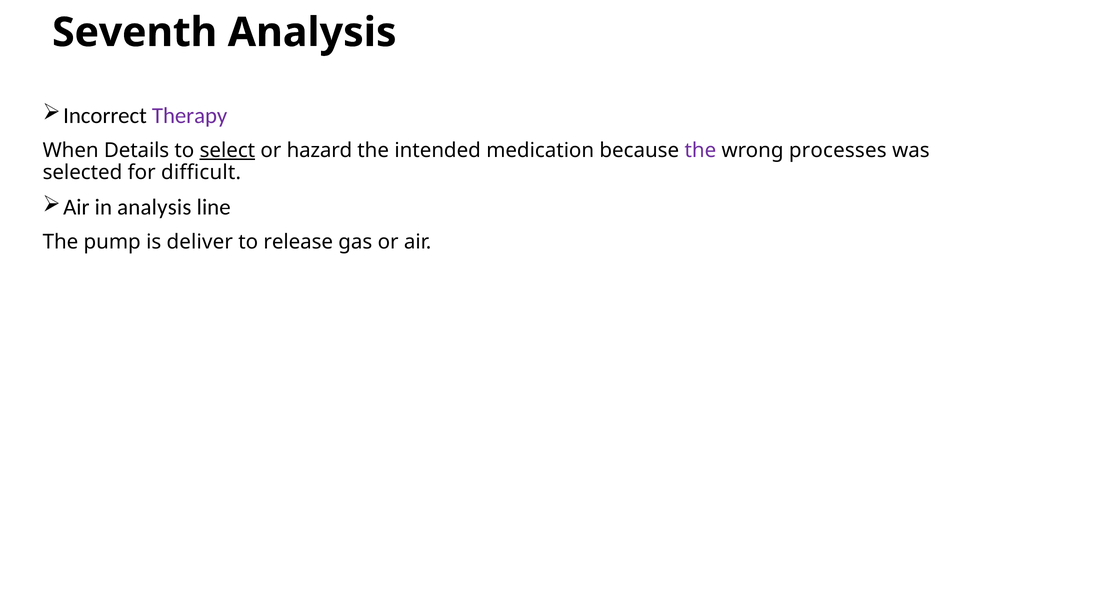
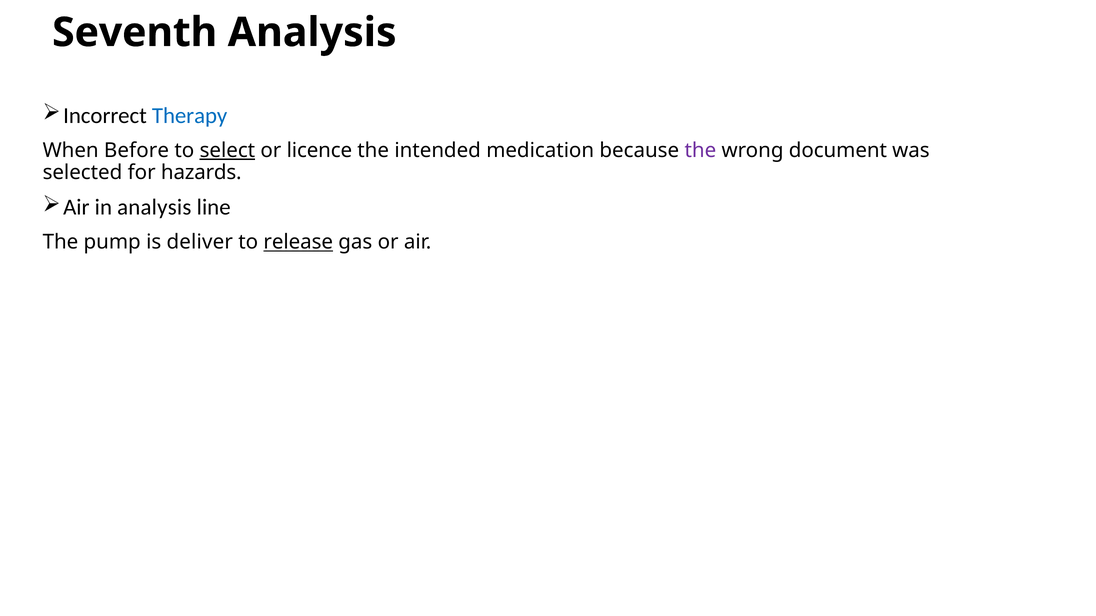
Therapy colour: purple -> blue
Details: Details -> Before
hazard: hazard -> licence
processes: processes -> document
difficult: difficult -> hazards
release underline: none -> present
